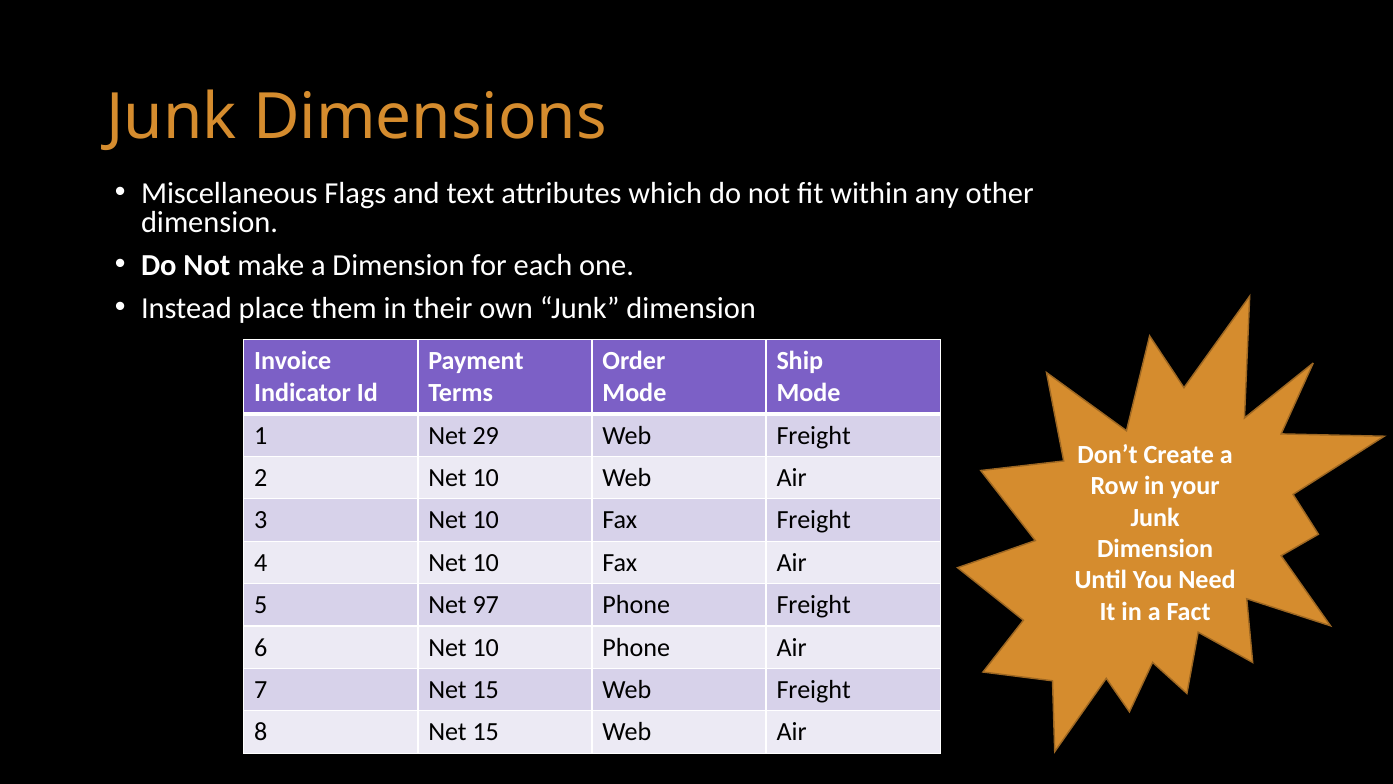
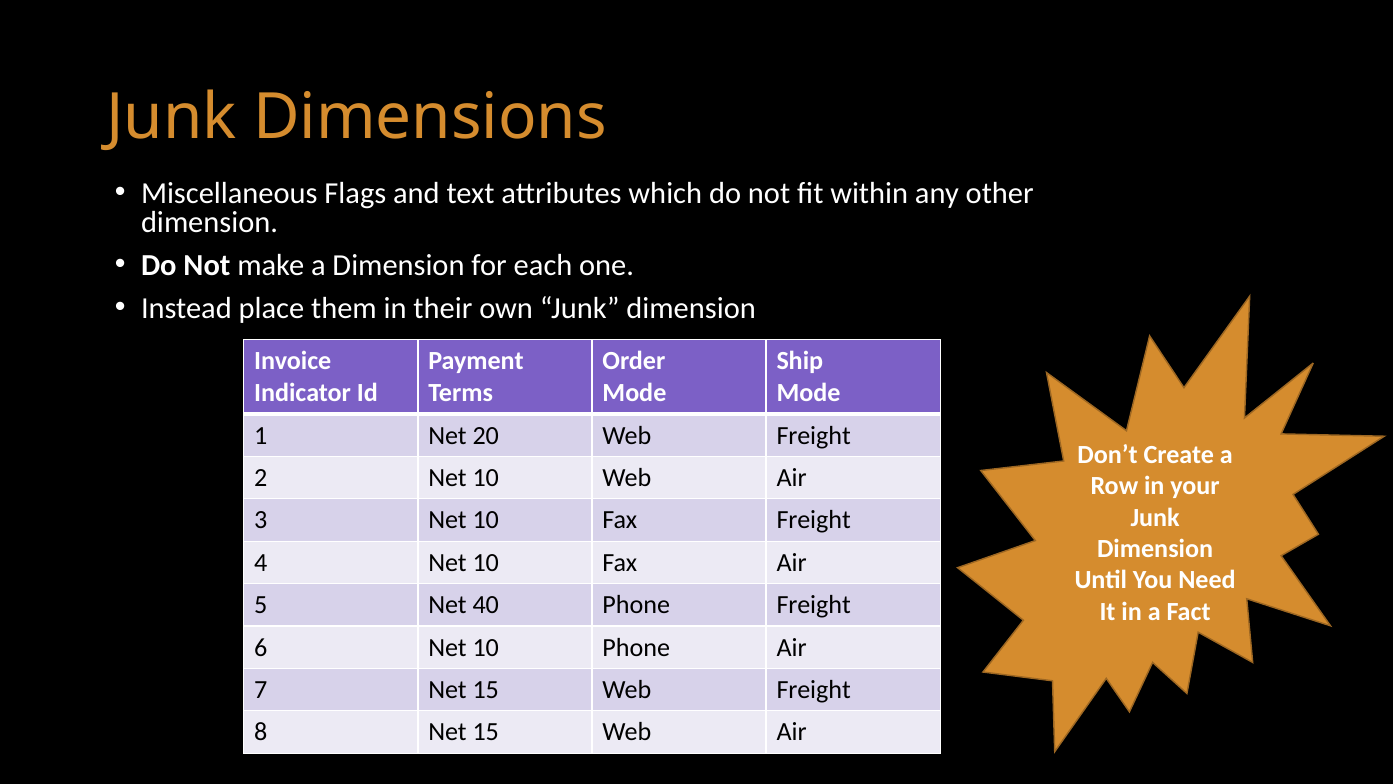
29: 29 -> 20
97: 97 -> 40
